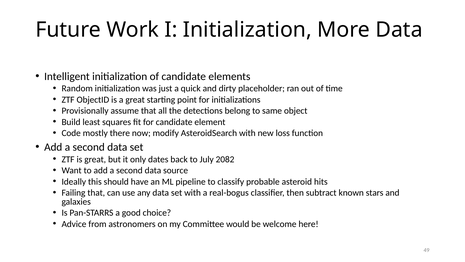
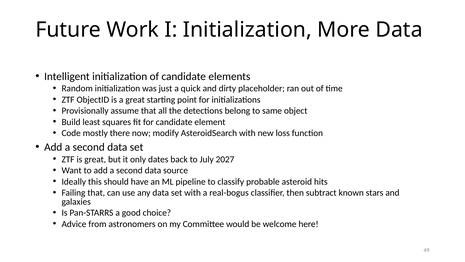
2082: 2082 -> 2027
